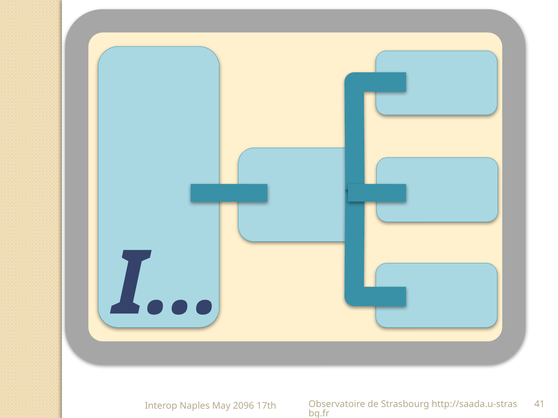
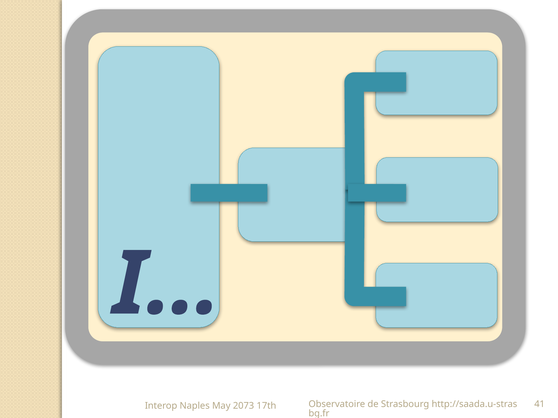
2096: 2096 -> 2073
